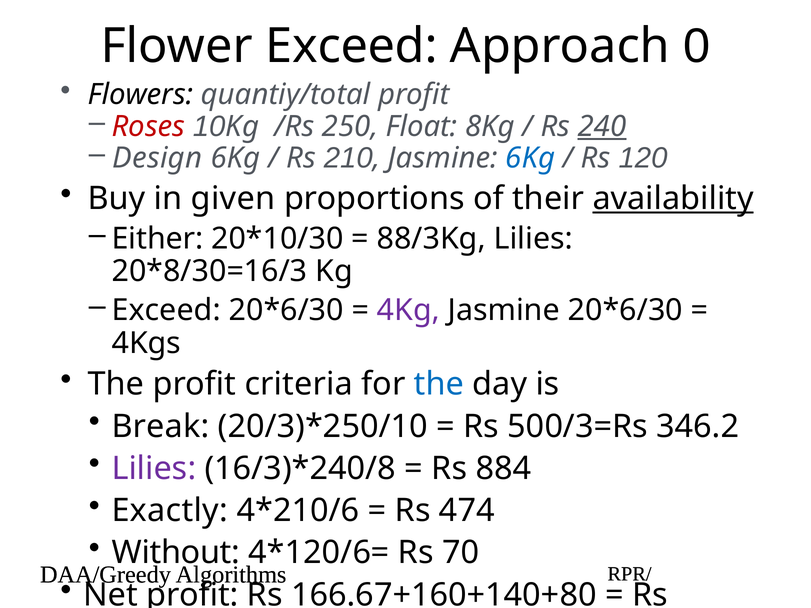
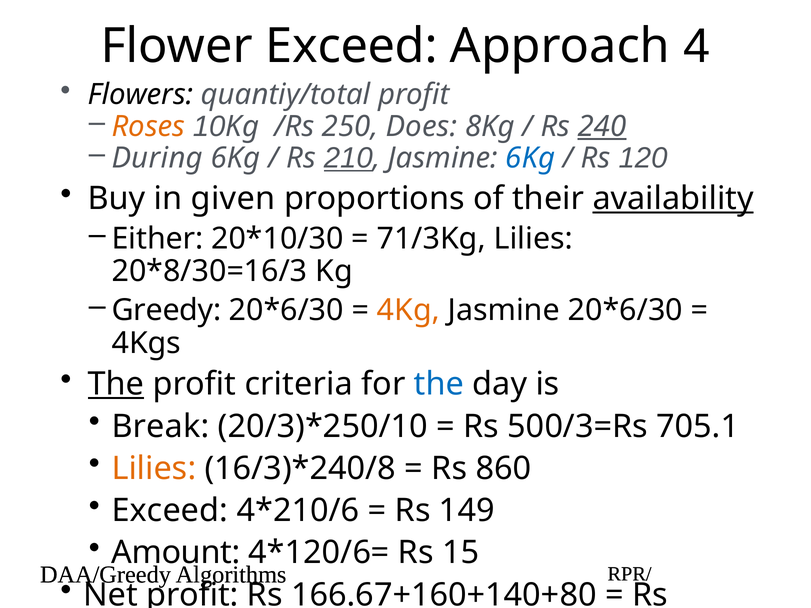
0: 0 -> 4
Roses colour: red -> orange
Float: Float -> Does
Design: Design -> During
210 underline: none -> present
88/3Kg: 88/3Kg -> 71/3Kg
Exceed at (166, 310): Exceed -> Greedy
4Kg colour: purple -> orange
The at (116, 384) underline: none -> present
346.2: 346.2 -> 705.1
Lilies at (154, 469) colour: purple -> orange
884: 884 -> 860
Exactly at (170, 511): Exactly -> Exceed
474: 474 -> 149
Without: Without -> Amount
70: 70 -> 15
